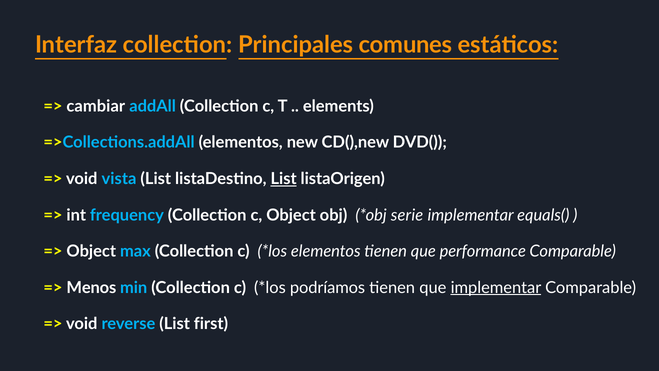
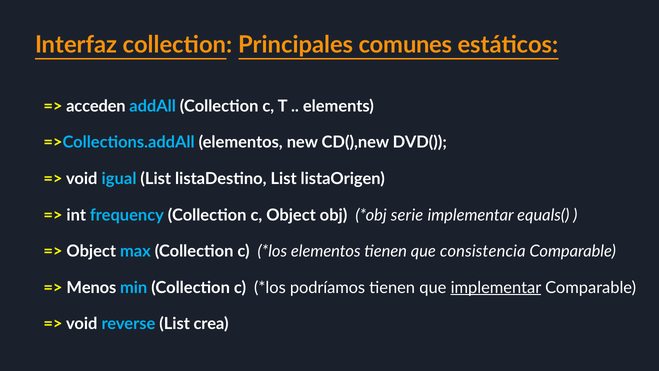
cambiar: cambiar -> acceden
vista: vista -> igual
List at (284, 179) underline: present -> none
performance: performance -> consistencia
first: first -> crea
